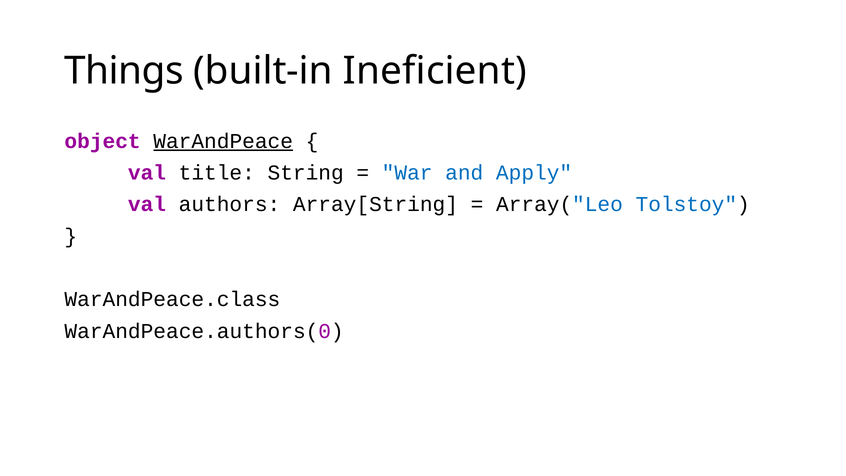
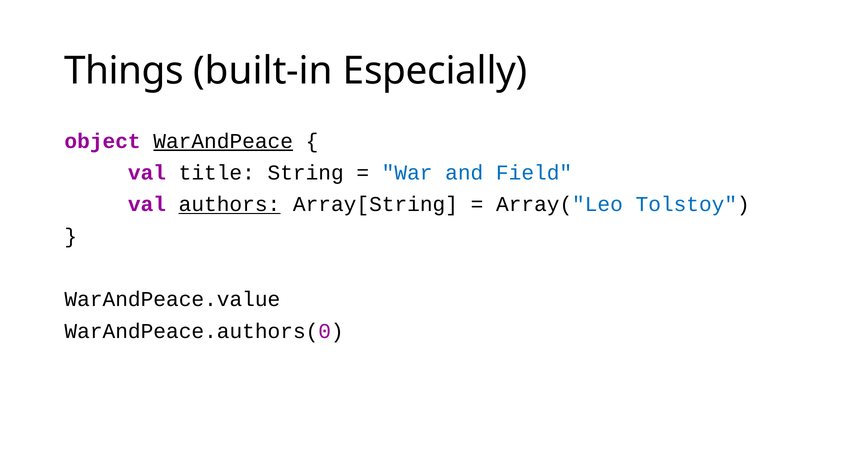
Ineficient: Ineficient -> Especially
Apply: Apply -> Field
authors underline: none -> present
WarAndPeace.class: WarAndPeace.class -> WarAndPeace.value
